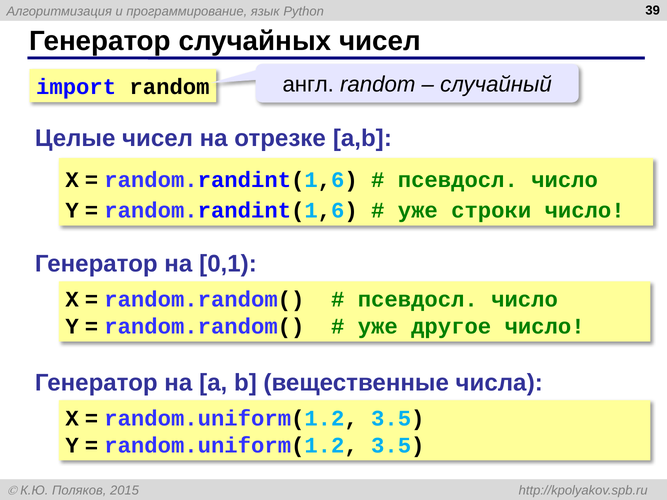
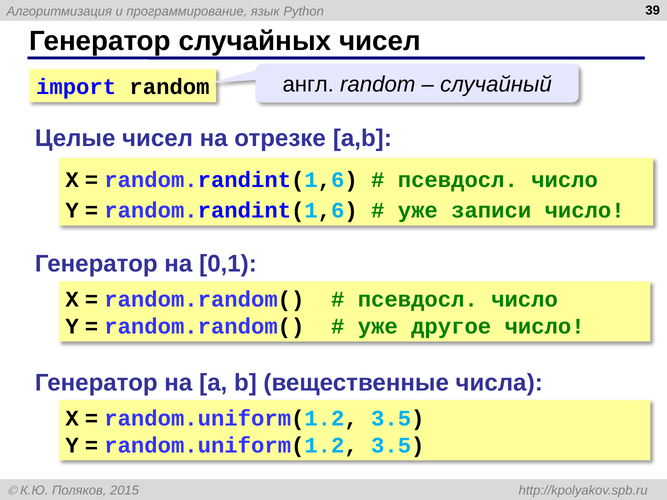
строки: строки -> записи
